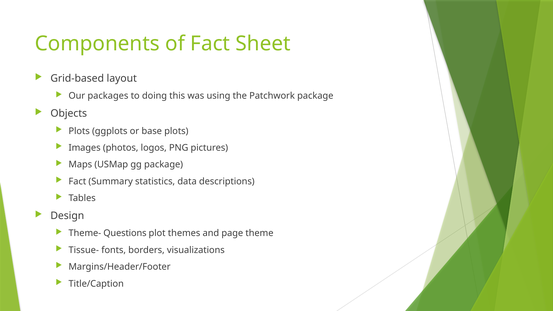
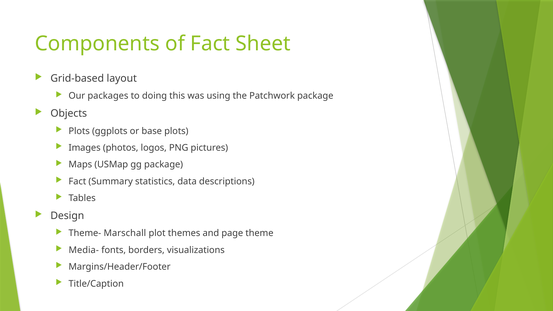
Questions: Questions -> Marschall
Tissue-: Tissue- -> Media-
